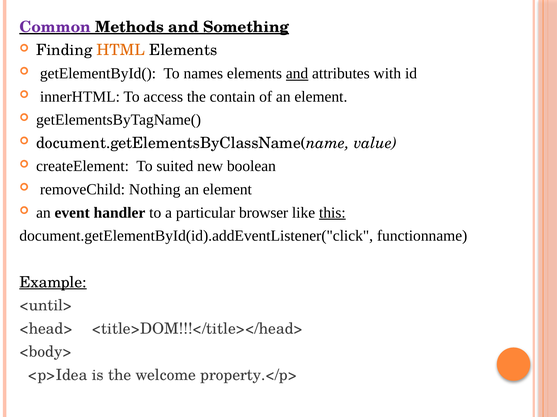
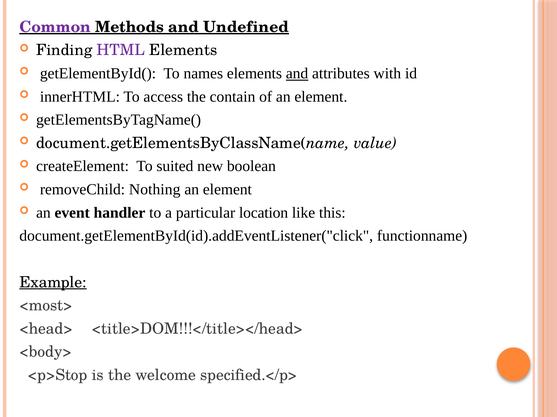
Something: Something -> Undefined
HTML colour: orange -> purple
browser: browser -> location
this underline: present -> none
<until>: <until> -> <most>
<p>Idea: <p>Idea -> <p>Stop
property.</p>: property.</p> -> specified.</p>
